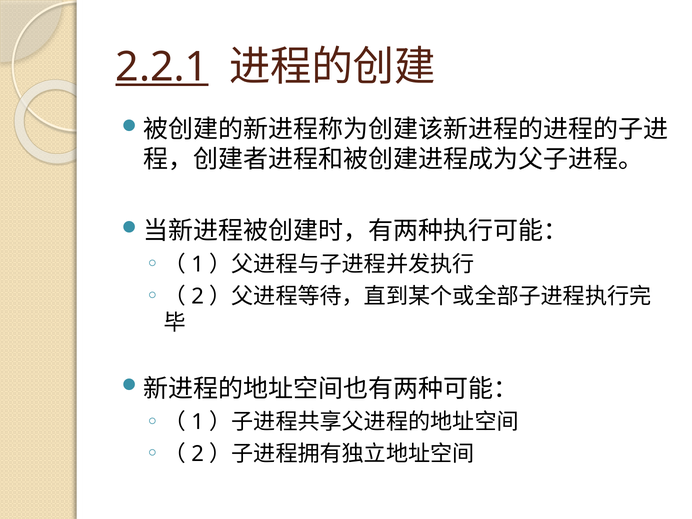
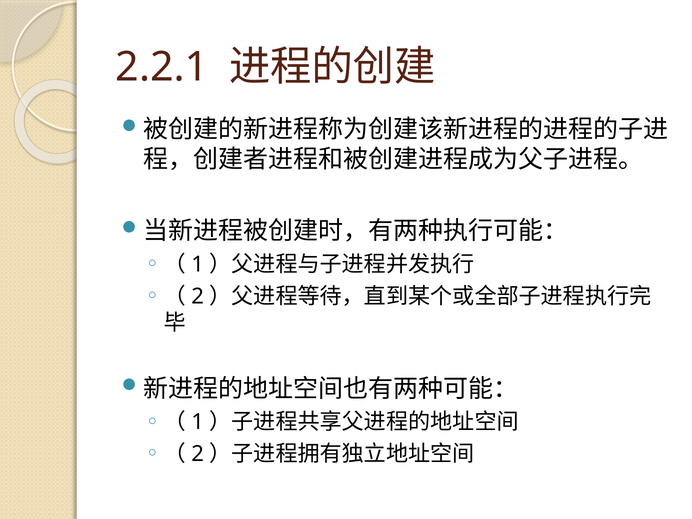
2.2.1 underline: present -> none
